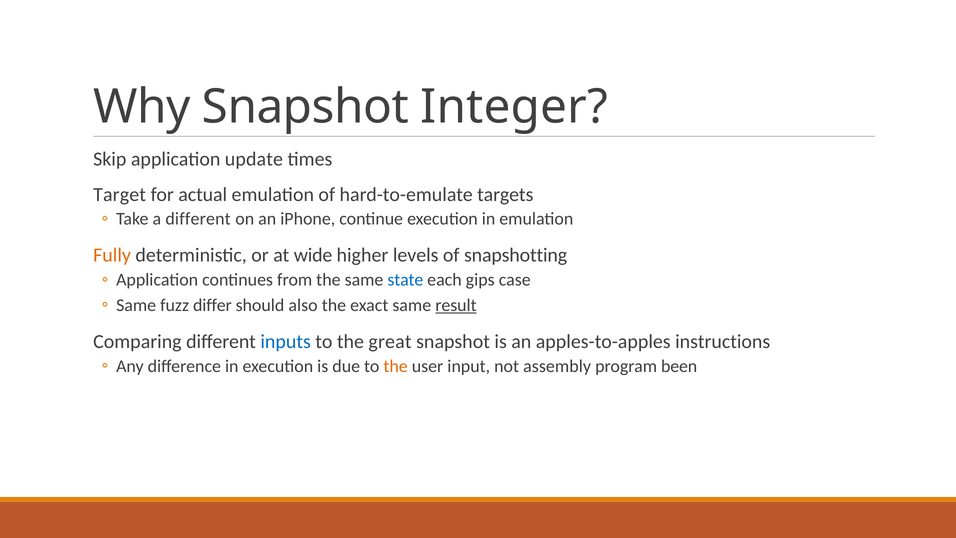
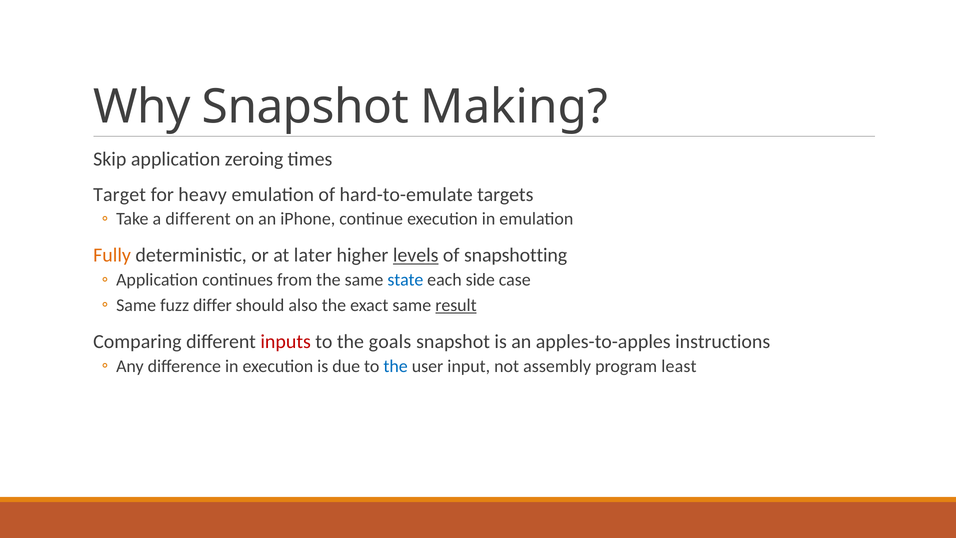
Integer: Integer -> Making
update: update -> zeroing
actual: actual -> heavy
wide: wide -> later
levels underline: none -> present
gips: gips -> side
inputs colour: blue -> red
great: great -> goals
the at (396, 366) colour: orange -> blue
been: been -> least
